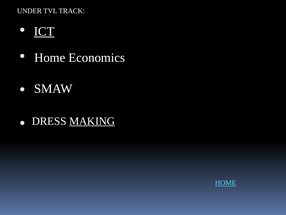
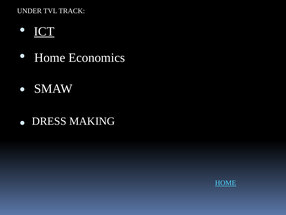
MAKING underline: present -> none
